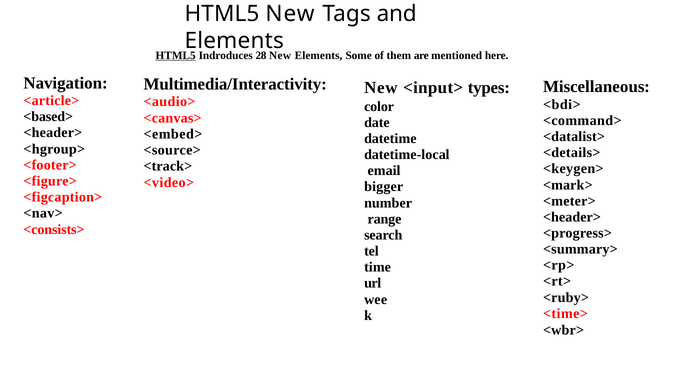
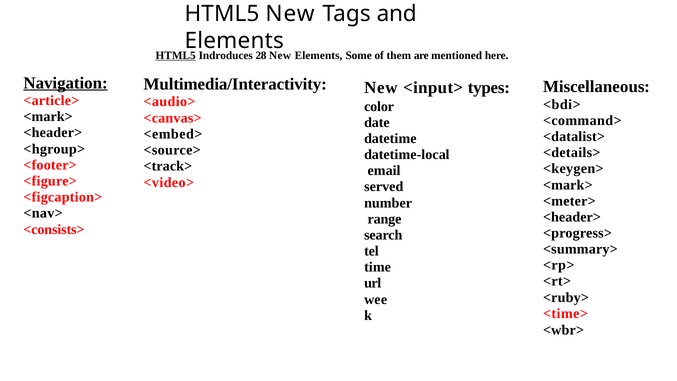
Navigation underline: none -> present
<based> at (48, 117): <based> -> <mark>
bigger: bigger -> served
